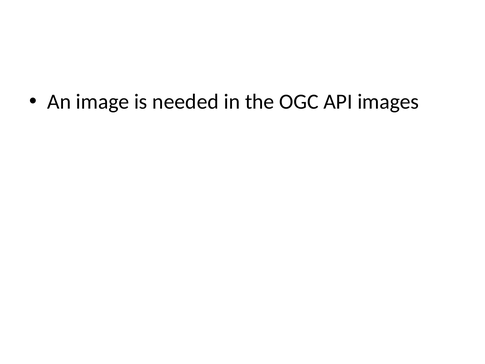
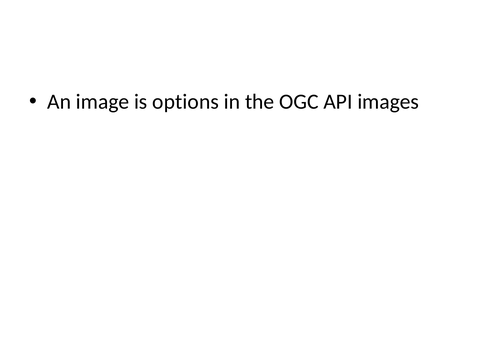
needed: needed -> options
